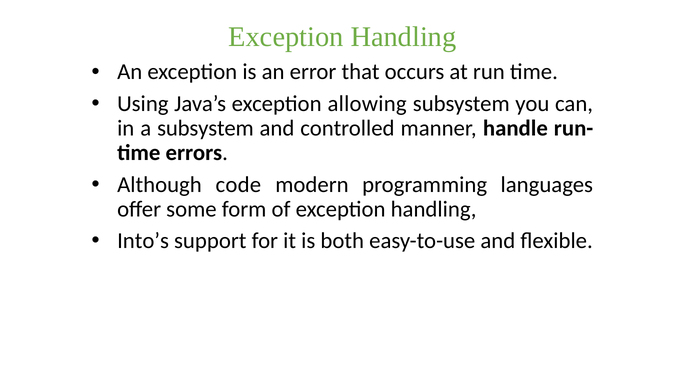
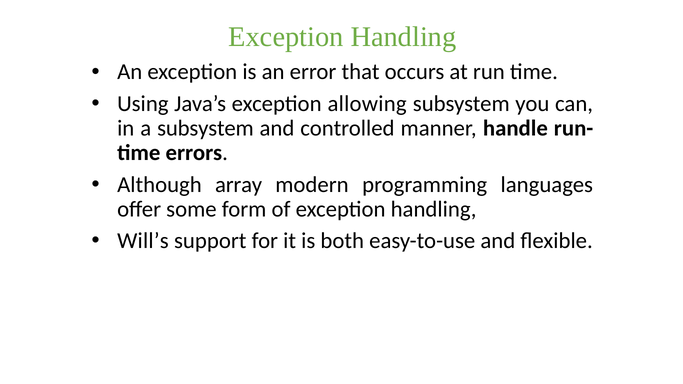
code: code -> array
Into’s: Into’s -> Will’s
